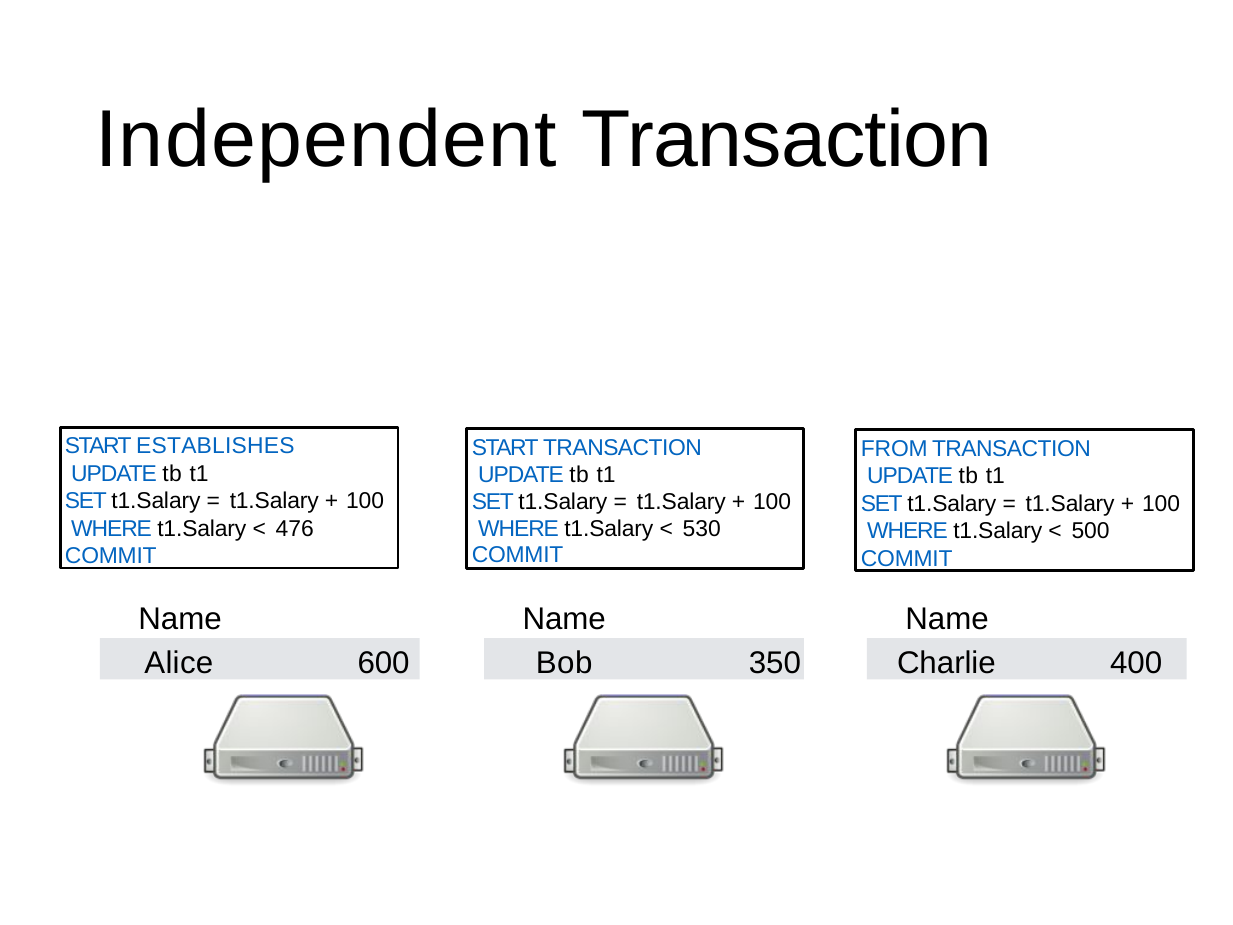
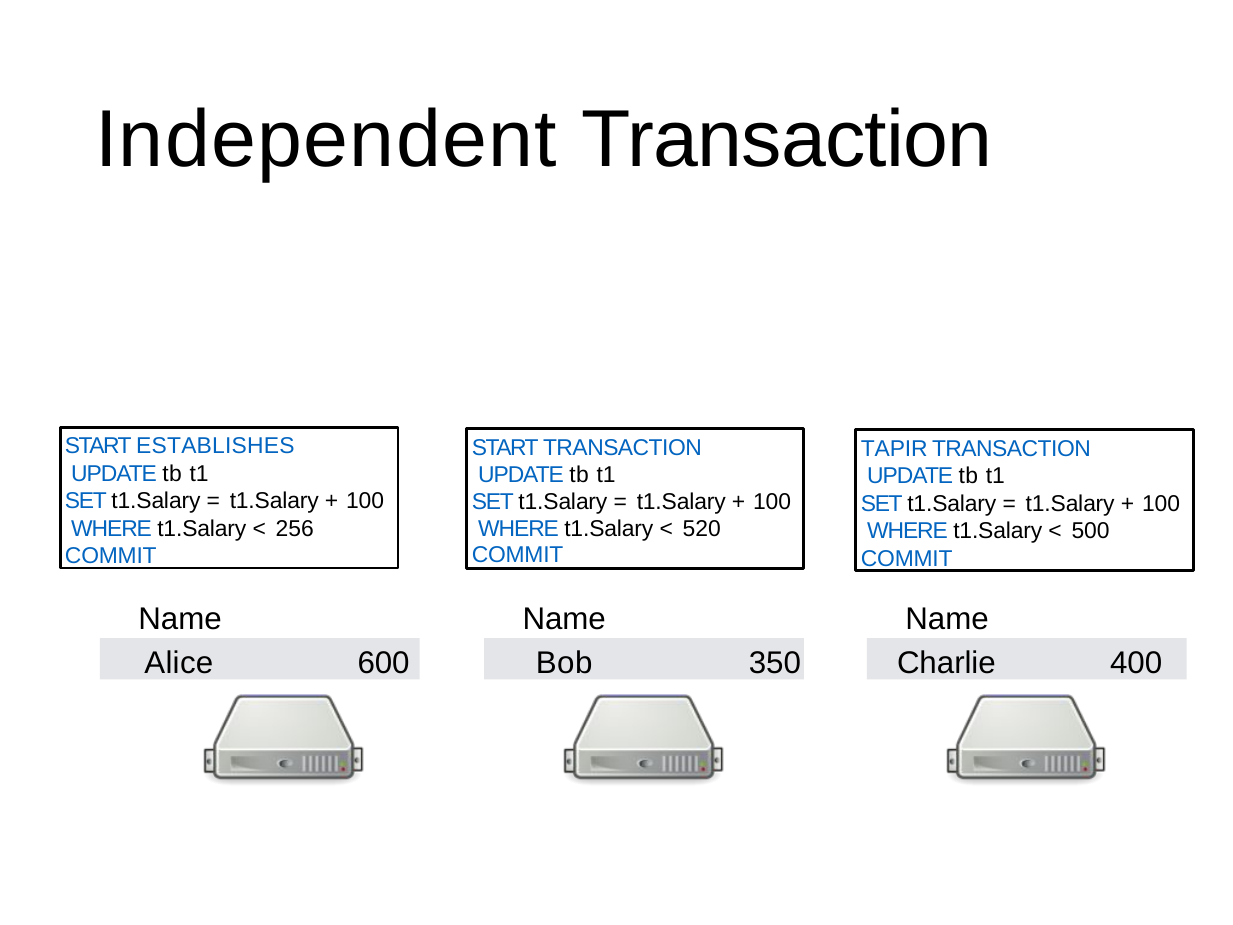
FROM: FROM -> TAPIR
476: 476 -> 256
530: 530 -> 520
